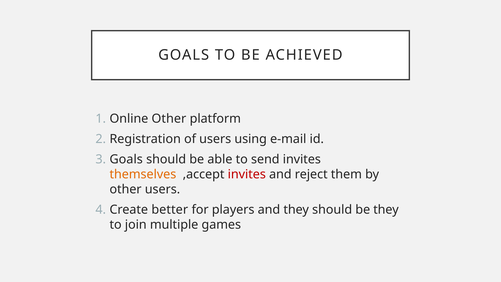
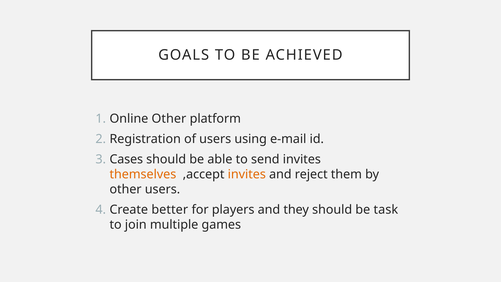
Goals at (126, 159): Goals -> Cases
invites at (247, 174) colour: red -> orange
be they: they -> task
